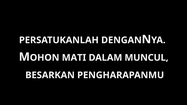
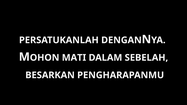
MUNCUL: MUNCUL -> SEBELAH
